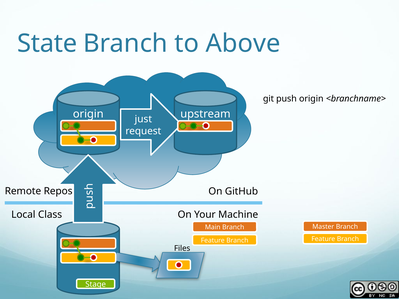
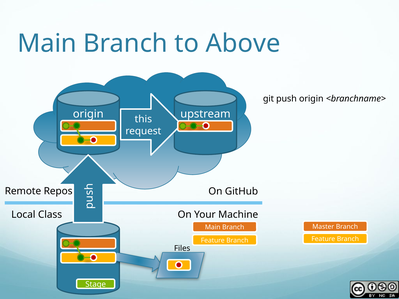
State at (47, 43): State -> Main
just: just -> this
